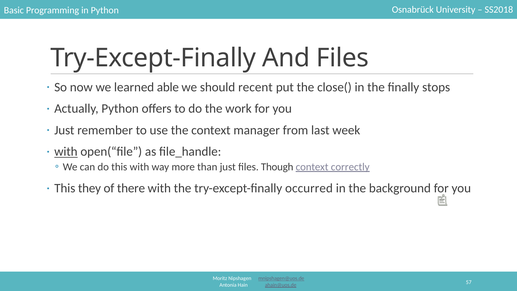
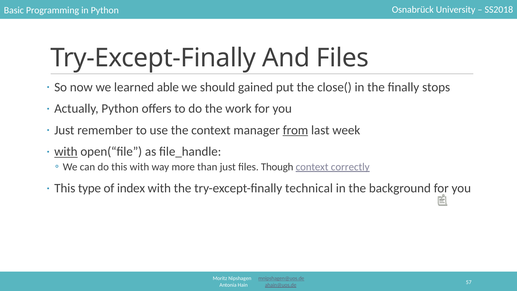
recent: recent -> gained
from underline: none -> present
they: they -> type
there: there -> index
occurred: occurred -> technical
